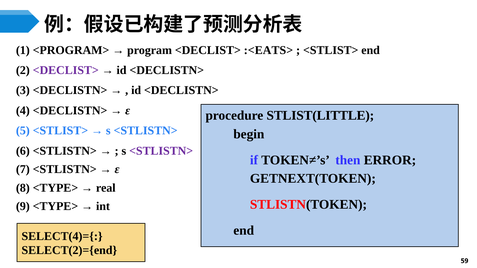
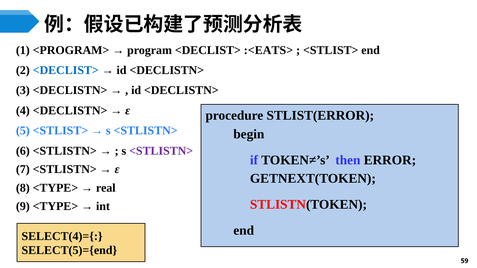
<DECLIST> at (66, 70) colour: purple -> blue
STLIST(LITTLE: STLIST(LITTLE -> STLIST(ERROR
SELECT(2)={end: SELECT(2)={end -> SELECT(5)={end
